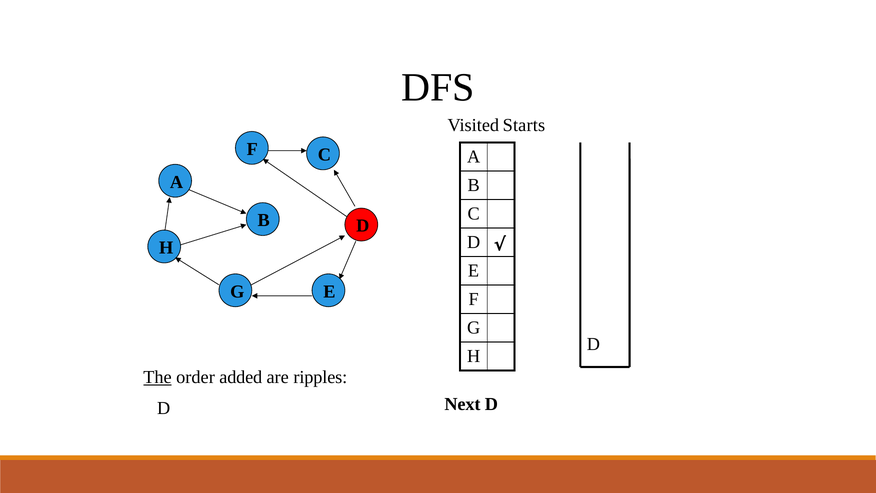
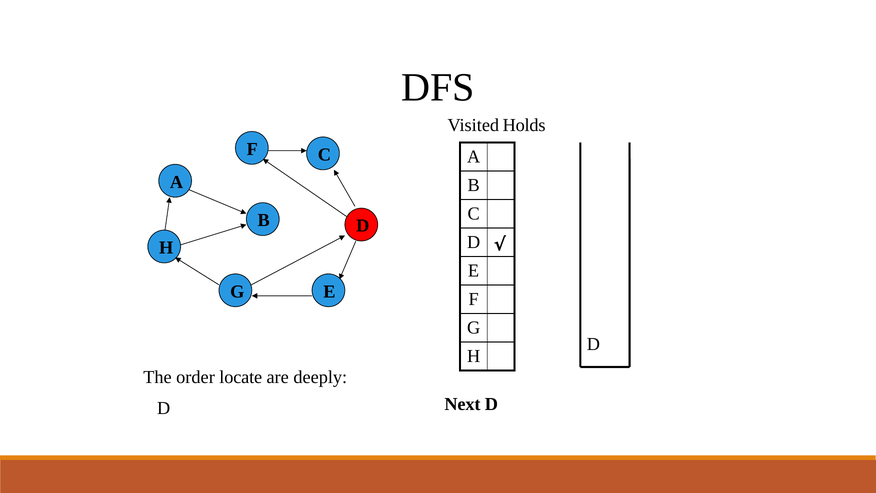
Starts: Starts -> Holds
The underline: present -> none
added: added -> locate
ripples: ripples -> deeply
